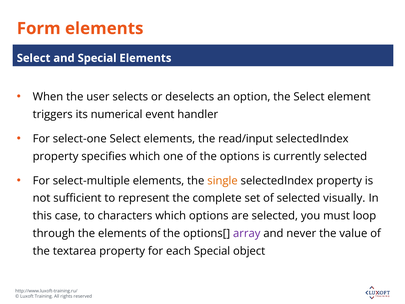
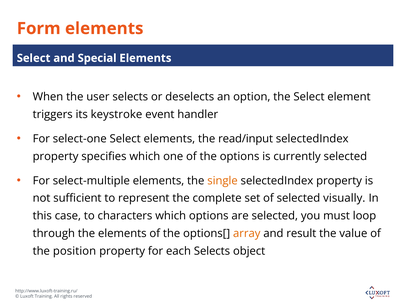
numerical: numerical -> keystroke
array colour: purple -> orange
never: never -> result
textarea: textarea -> position
each Special: Special -> Selects
